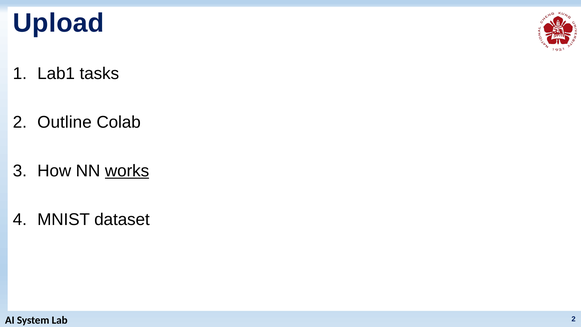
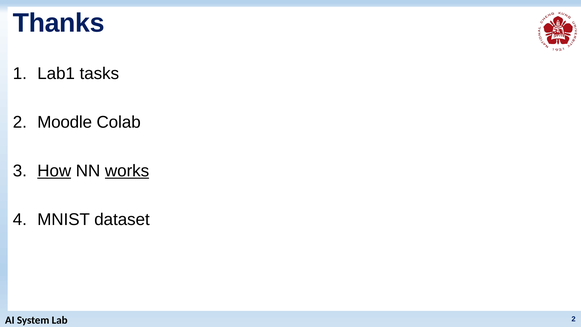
Upload: Upload -> Thanks
Outline: Outline -> Moodle
How underline: none -> present
